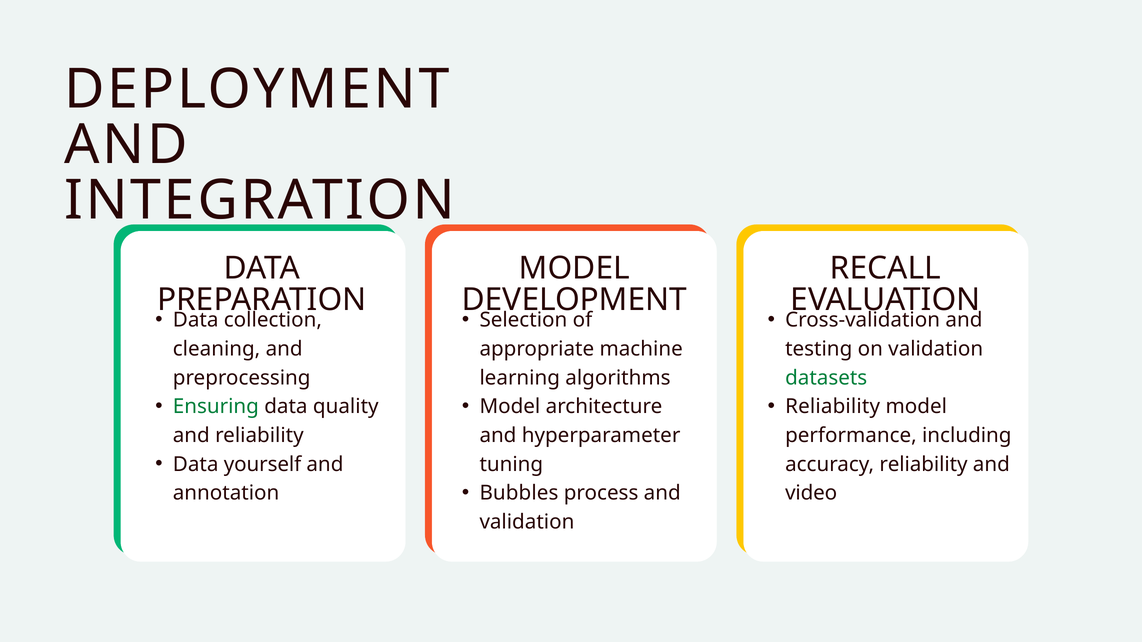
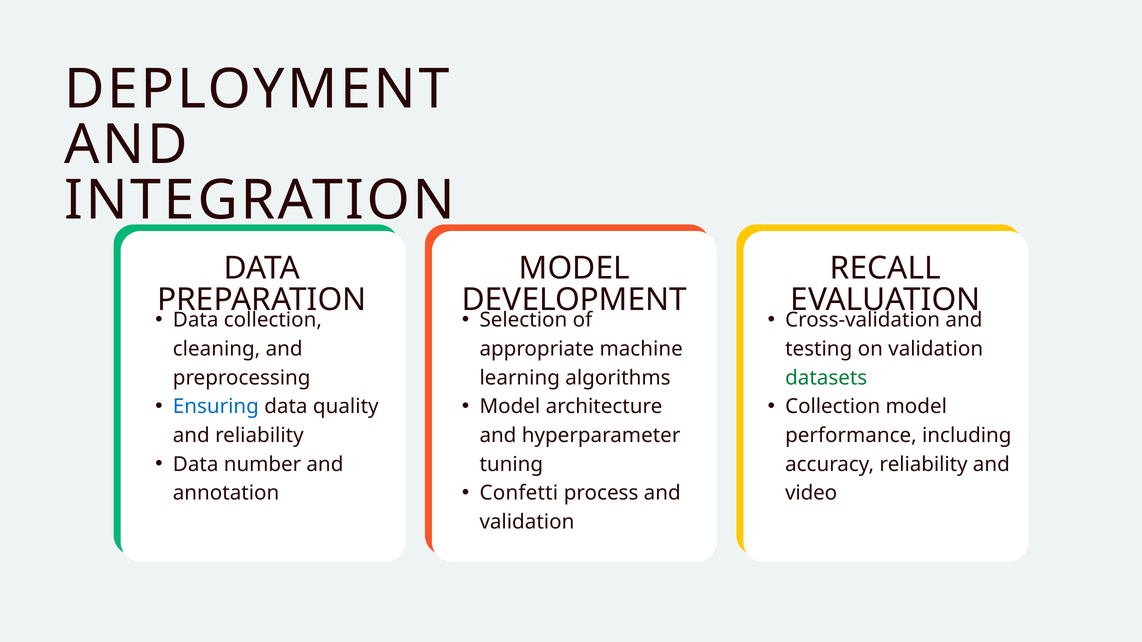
Ensuring colour: green -> blue
Reliability at (833, 407): Reliability -> Collection
yourself: yourself -> number
Bubbles: Bubbles -> Confetti
